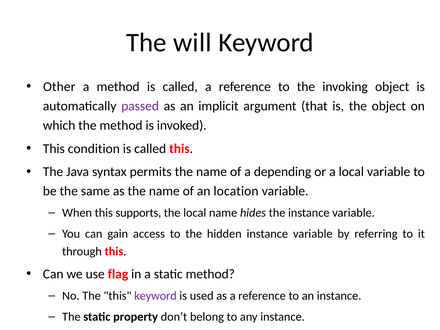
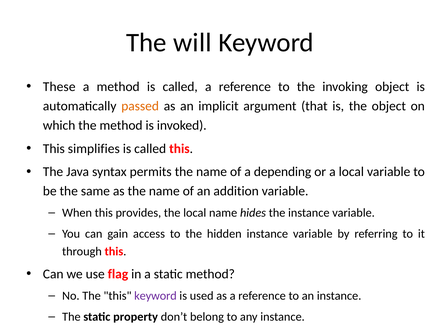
Other: Other -> These
passed colour: purple -> orange
condition: condition -> simplifies
location: location -> addition
supports: supports -> provides
